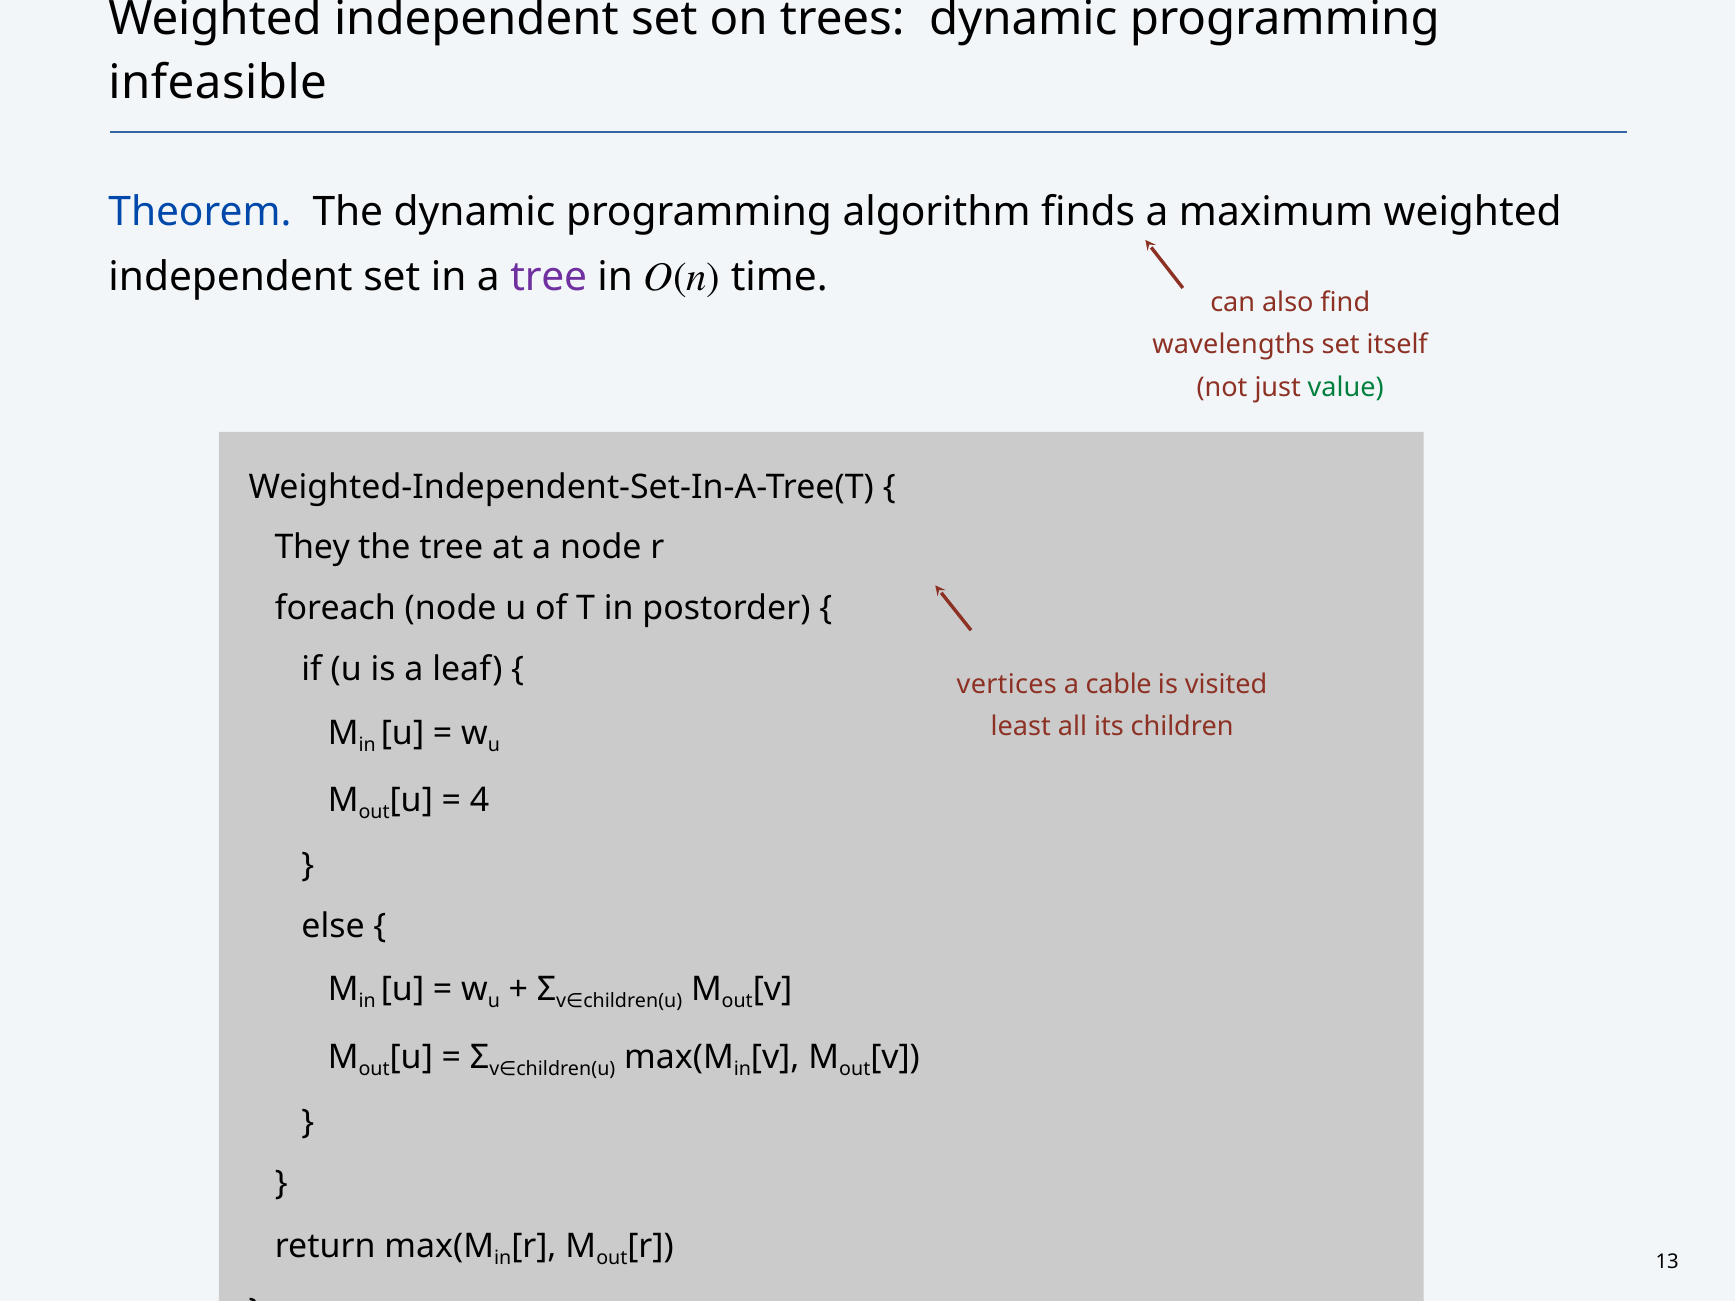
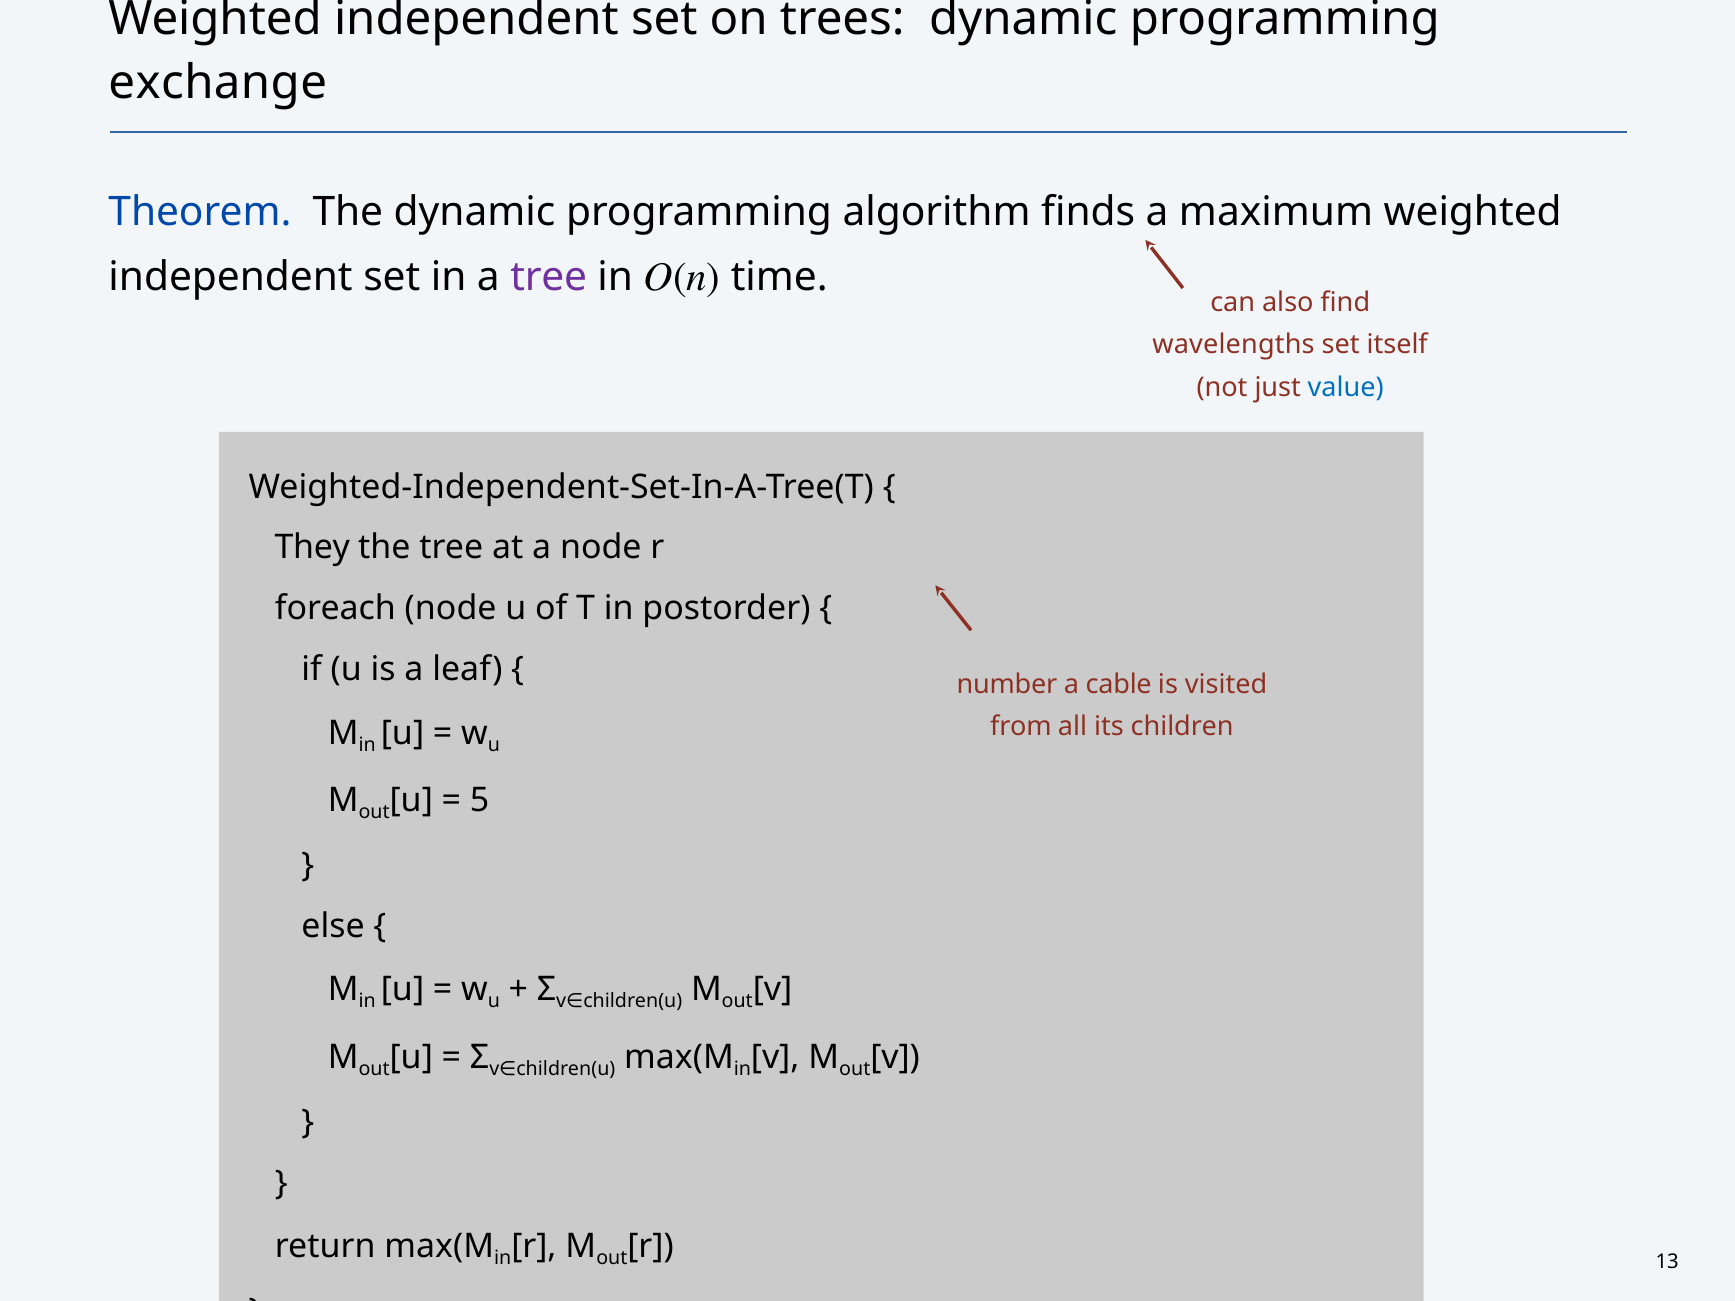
infeasible: infeasible -> exchange
value colour: green -> blue
vertices: vertices -> number
least: least -> from
4: 4 -> 5
